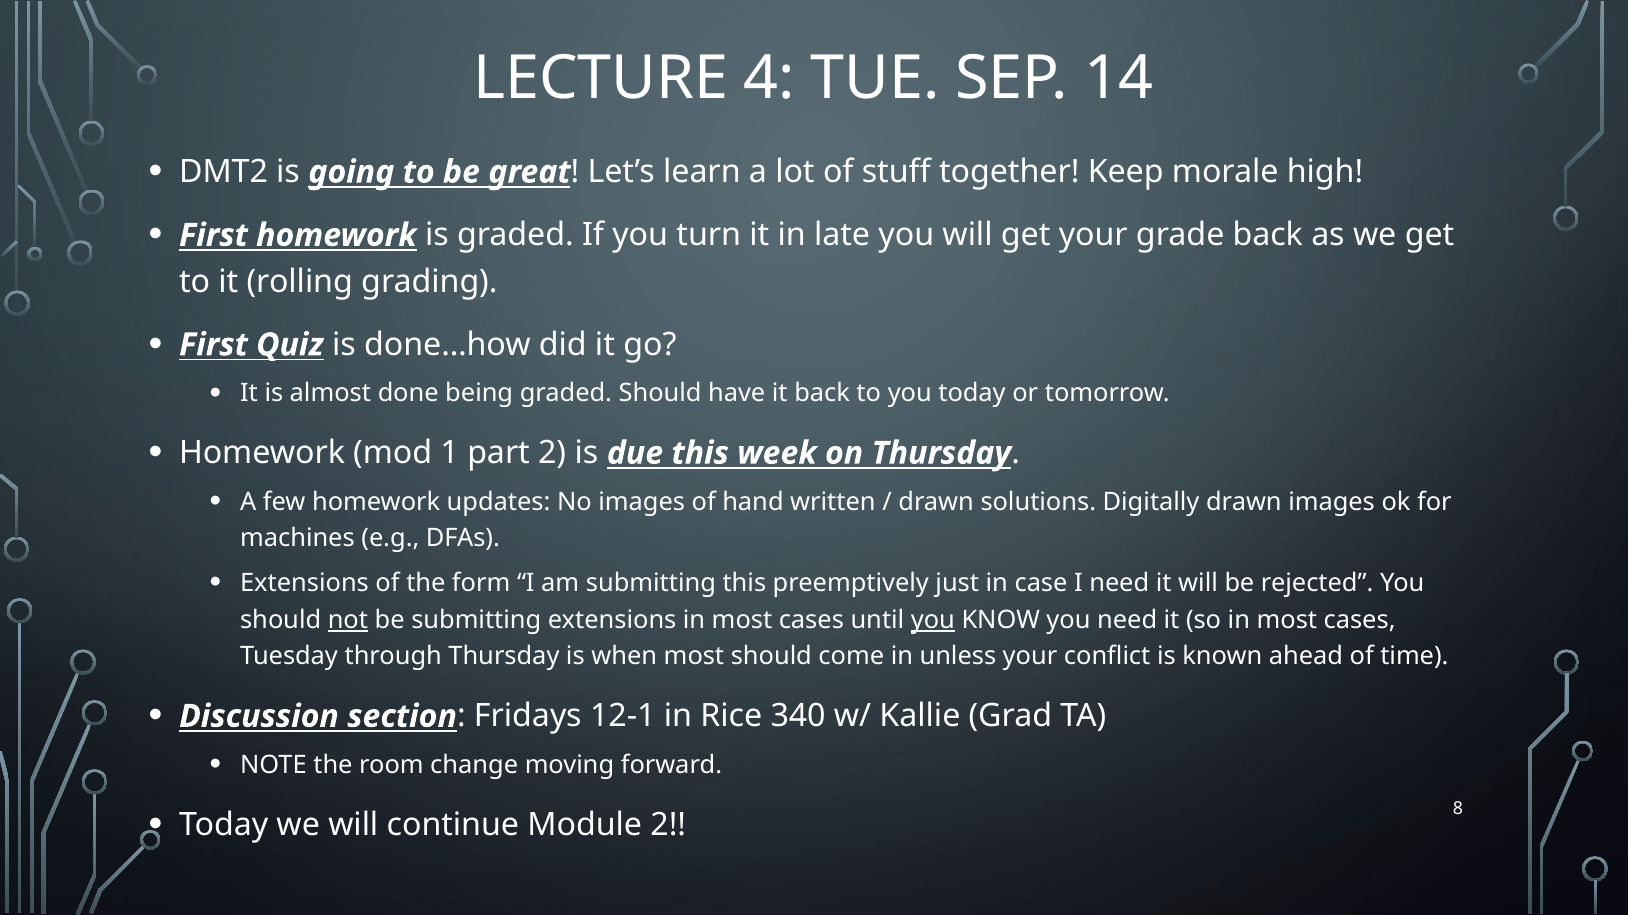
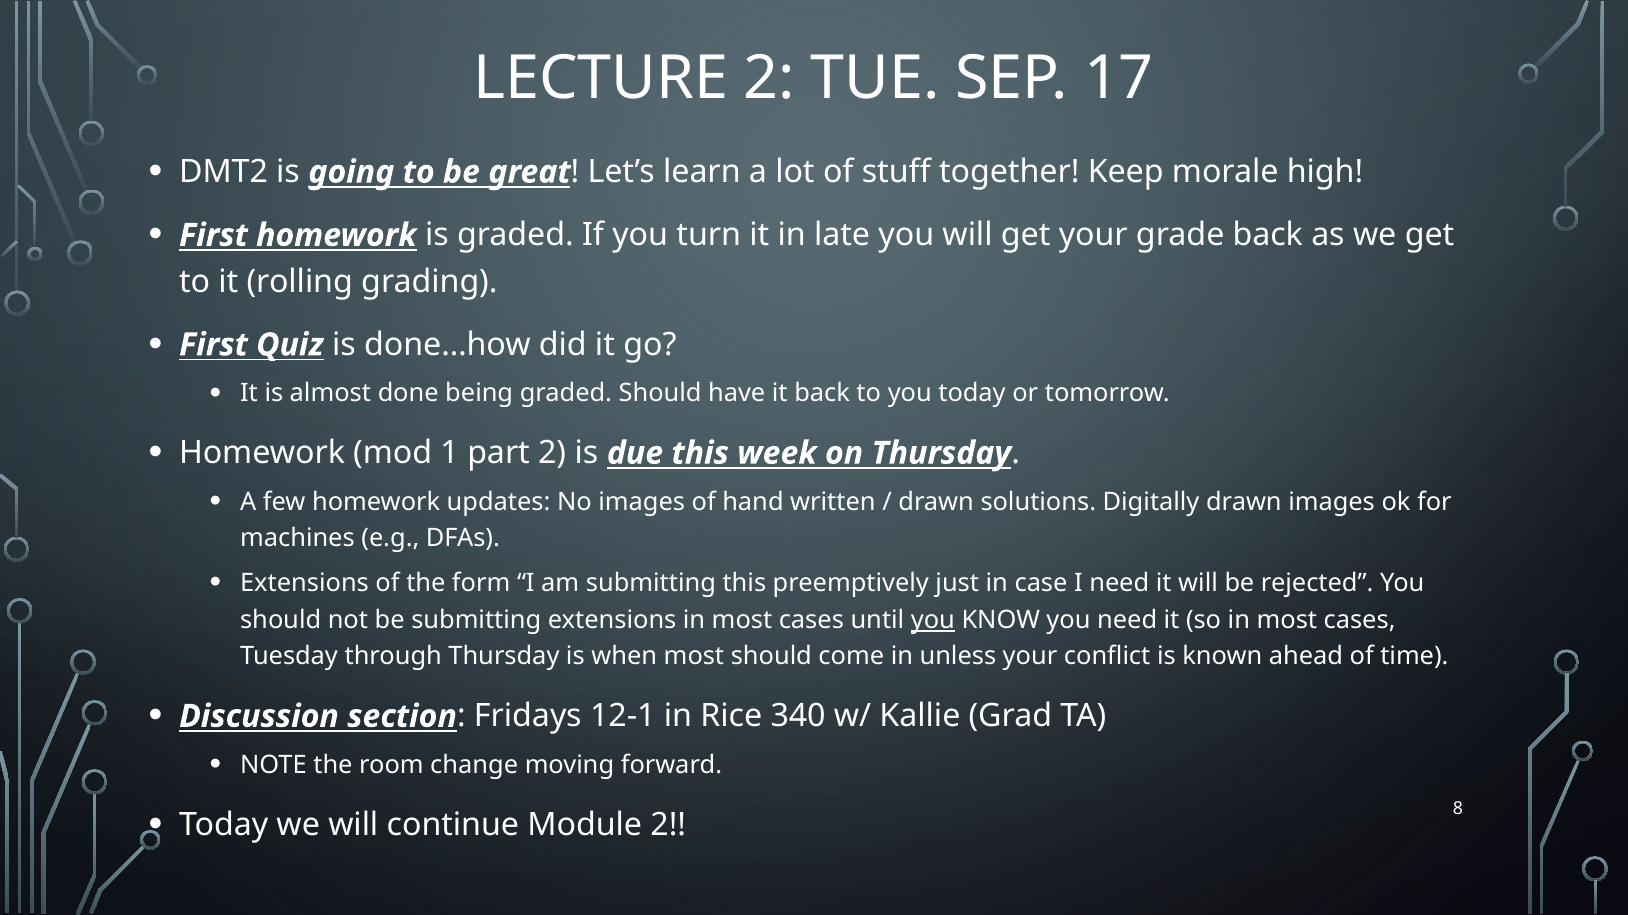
LECTURE 4: 4 -> 2
14: 14 -> 17
not underline: present -> none
